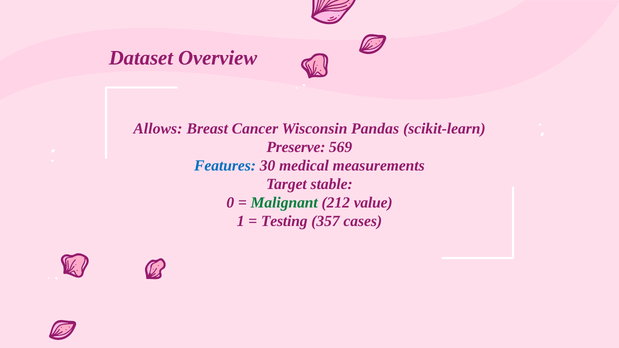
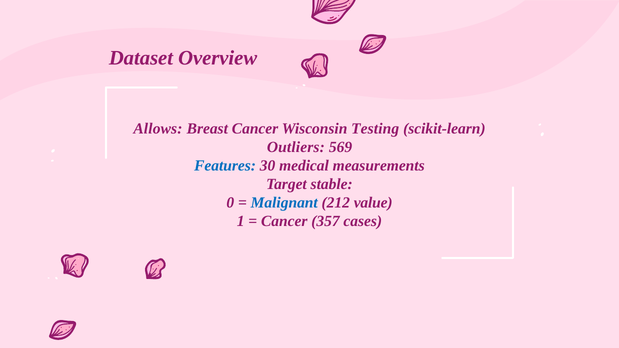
Pandas: Pandas -> Testing
Preserve: Preserve -> Outliers
Malignant colour: green -> blue
Testing at (284, 221): Testing -> Cancer
